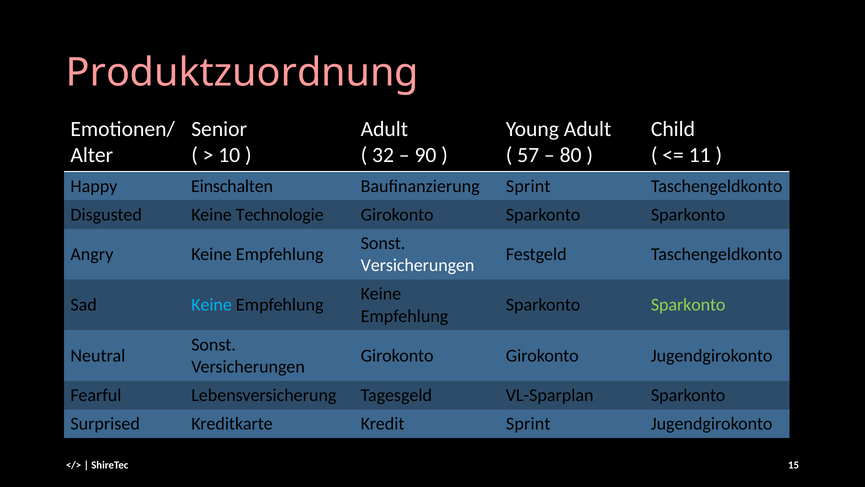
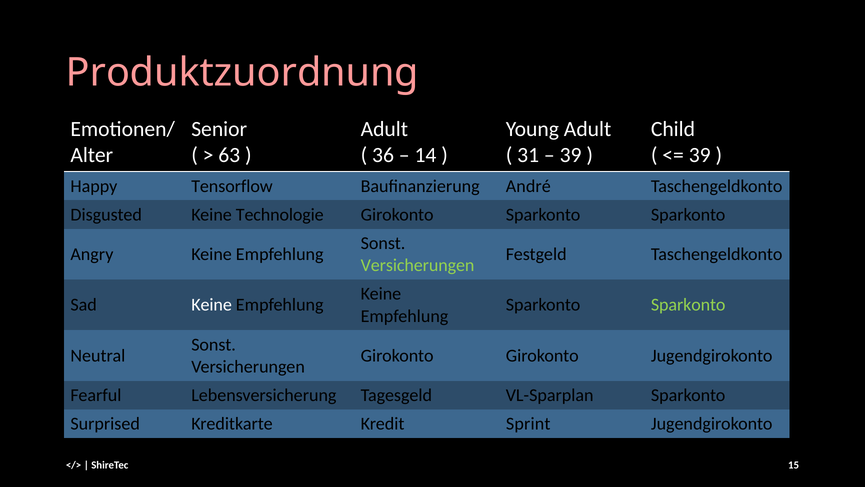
10: 10 -> 63
32: 32 -> 36
90: 90 -> 14
57: 57 -> 31
80 at (571, 155): 80 -> 39
11 at (700, 155): 11 -> 39
Einschalten: Einschalten -> Tensorflow
Baufinanzierung Sprint: Sprint -> André
Versicherungen at (418, 265) colour: white -> light green
Keine at (212, 305) colour: light blue -> white
